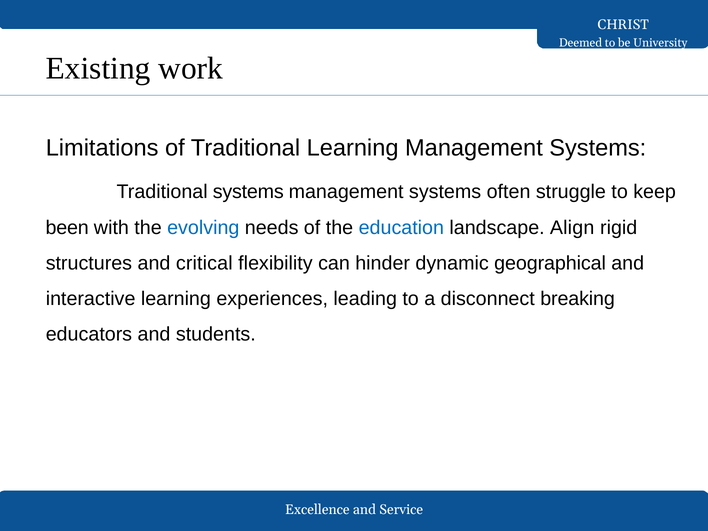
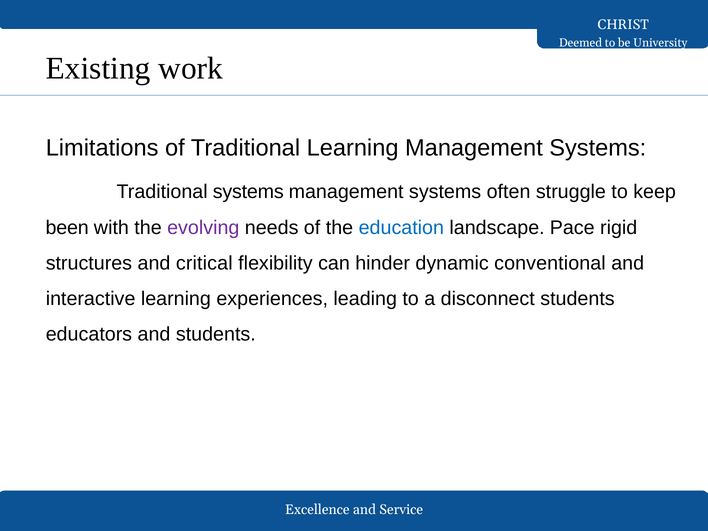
evolving colour: blue -> purple
Align: Align -> Pace
geographical: geographical -> conventional
disconnect breaking: breaking -> students
